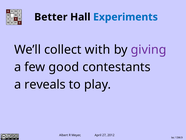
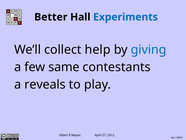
with: with -> help
giving colour: purple -> blue
good: good -> same
